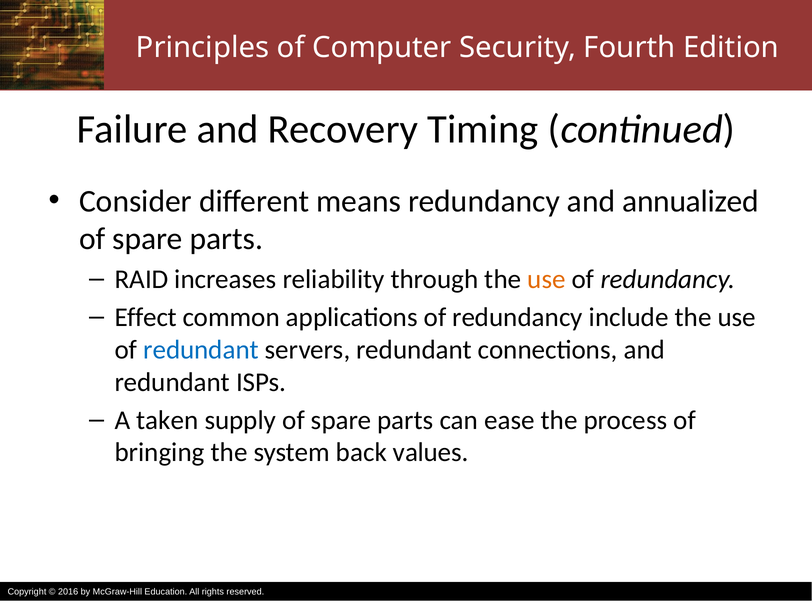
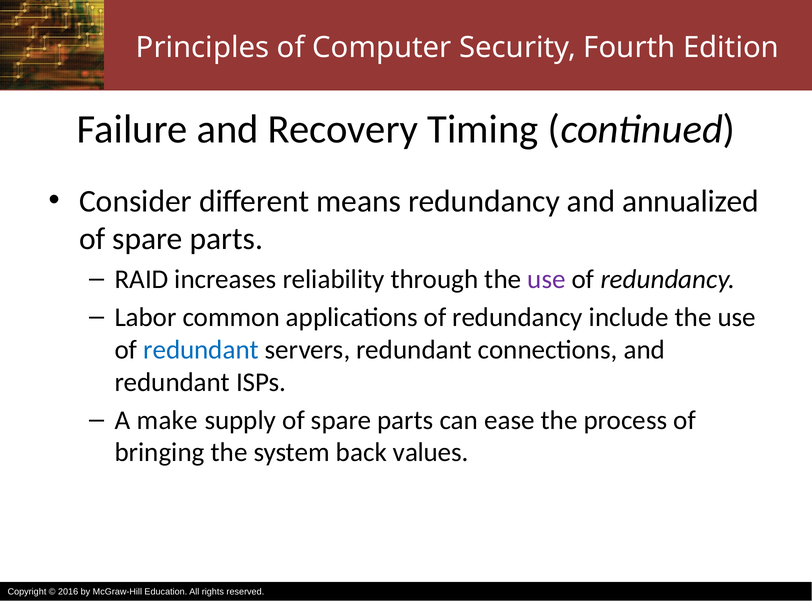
use at (546, 279) colour: orange -> purple
Effect: Effect -> Labor
taken: taken -> make
